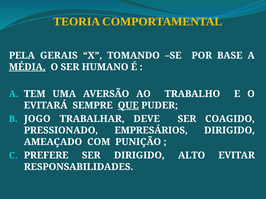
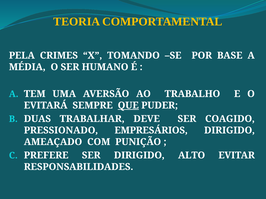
GERAIS: GERAIS -> CRIMES
MÉDIA underline: present -> none
JOGO: JOGO -> DUAS
